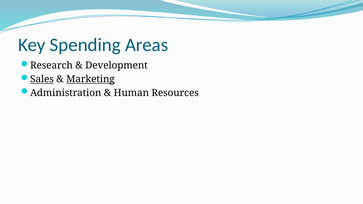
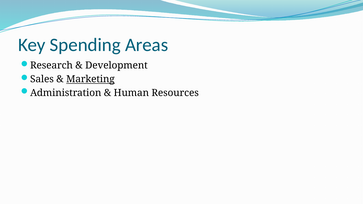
Sales underline: present -> none
